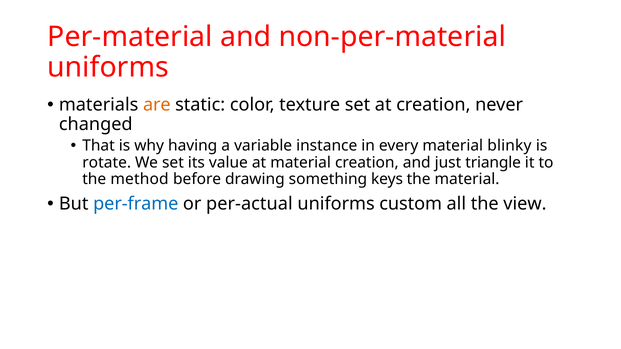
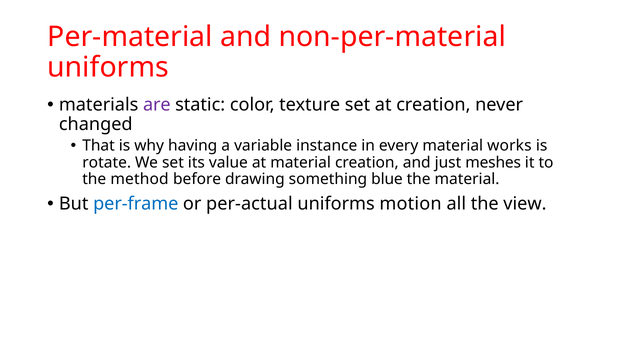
are colour: orange -> purple
blinky: blinky -> works
triangle: triangle -> meshes
keys: keys -> blue
custom: custom -> motion
